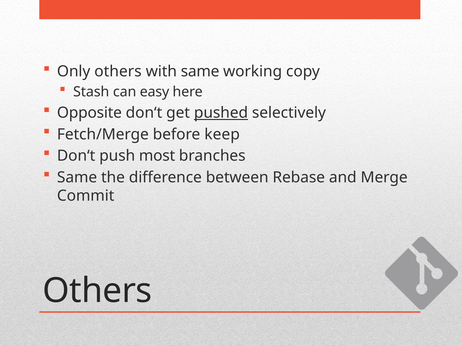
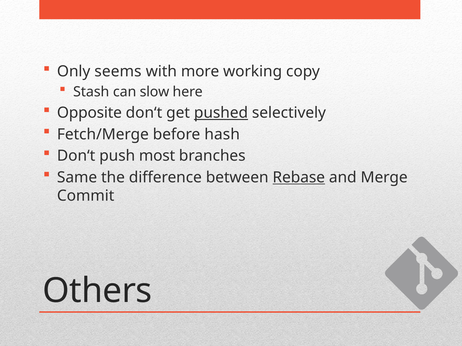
Only others: others -> seems
with same: same -> more
easy: easy -> slow
keep: keep -> hash
Rebase underline: none -> present
